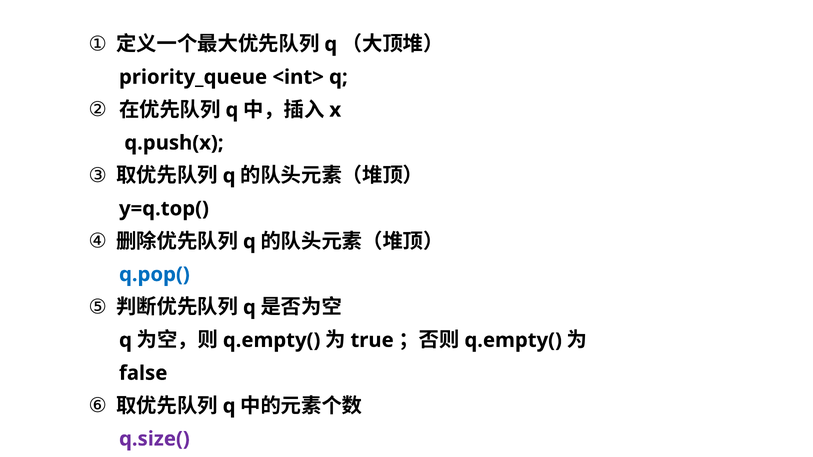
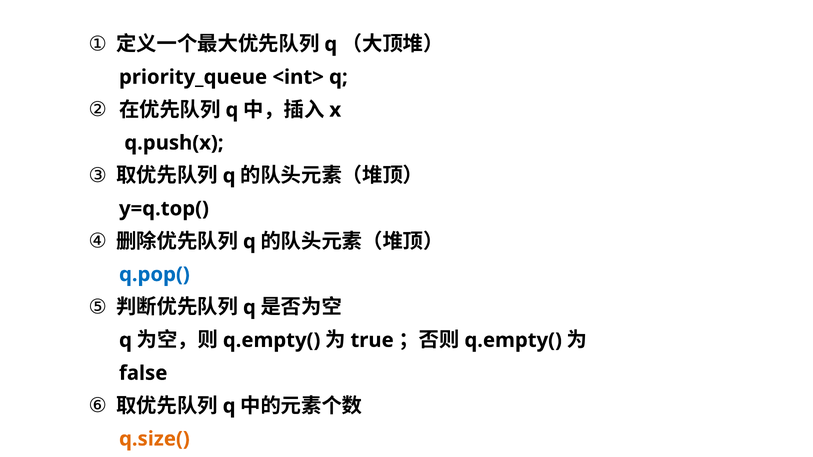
q.size( colour: purple -> orange
